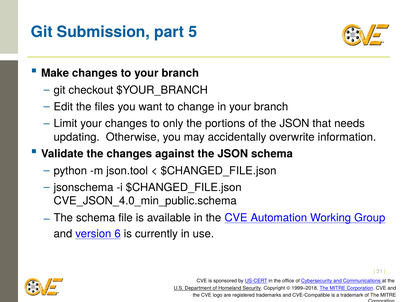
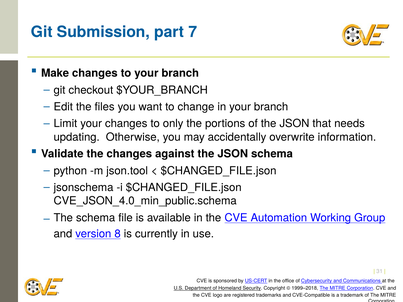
5: 5 -> 7
6: 6 -> 8
